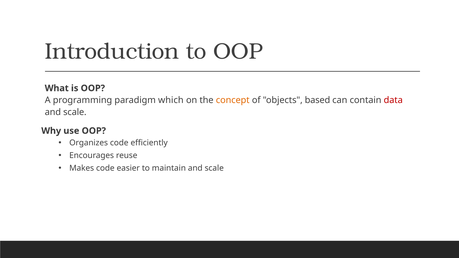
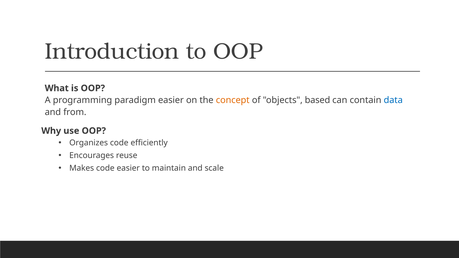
paradigm which: which -> easier
data colour: red -> blue
scale at (75, 112): scale -> from
